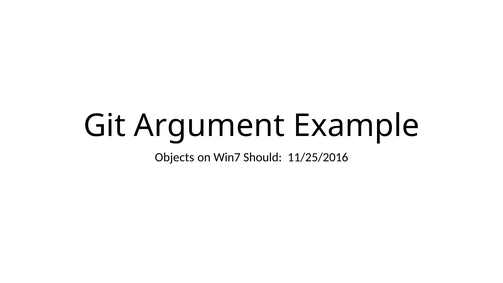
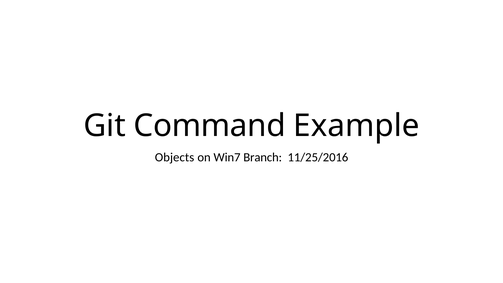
Argument: Argument -> Command
Should: Should -> Branch
